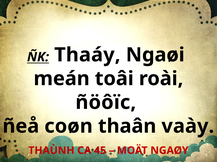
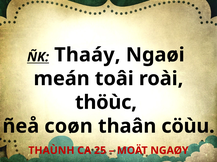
ñöôïc: ñöôïc -> thöùc
vaày: vaày -> cöùu
45: 45 -> 25
